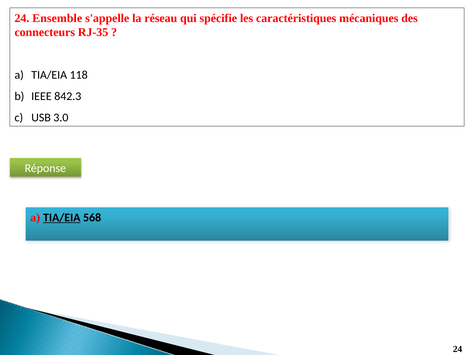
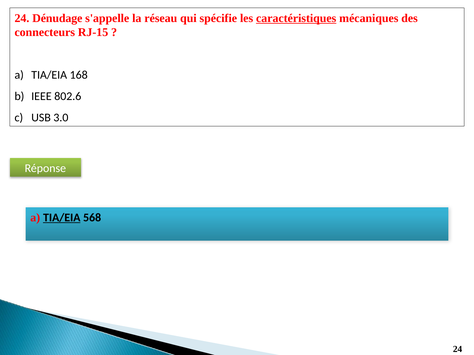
Ensemble: Ensemble -> Dénudage
caractéristiques underline: none -> present
RJ-35: RJ-35 -> RJ-15
118: 118 -> 168
842.3: 842.3 -> 802.6
